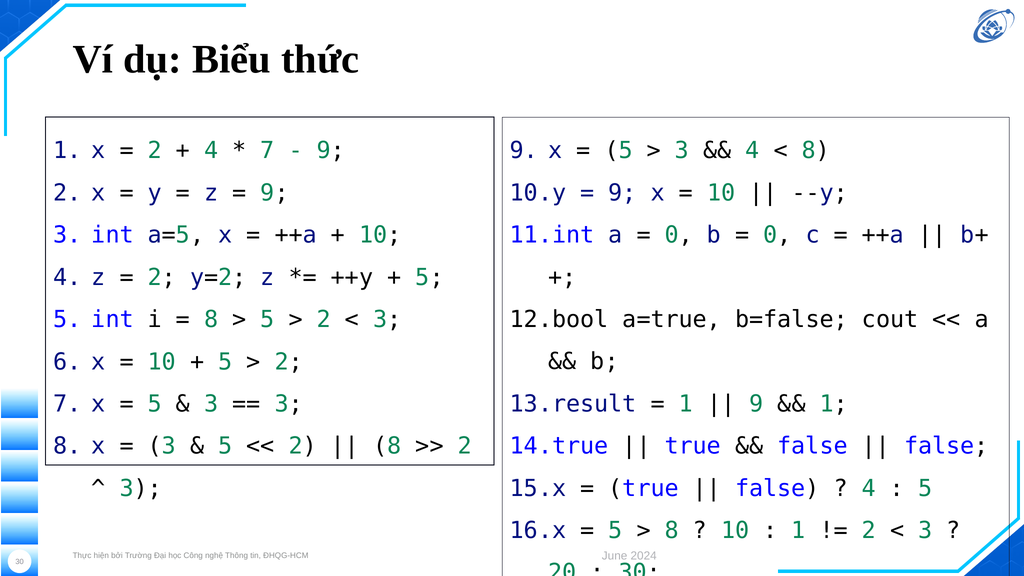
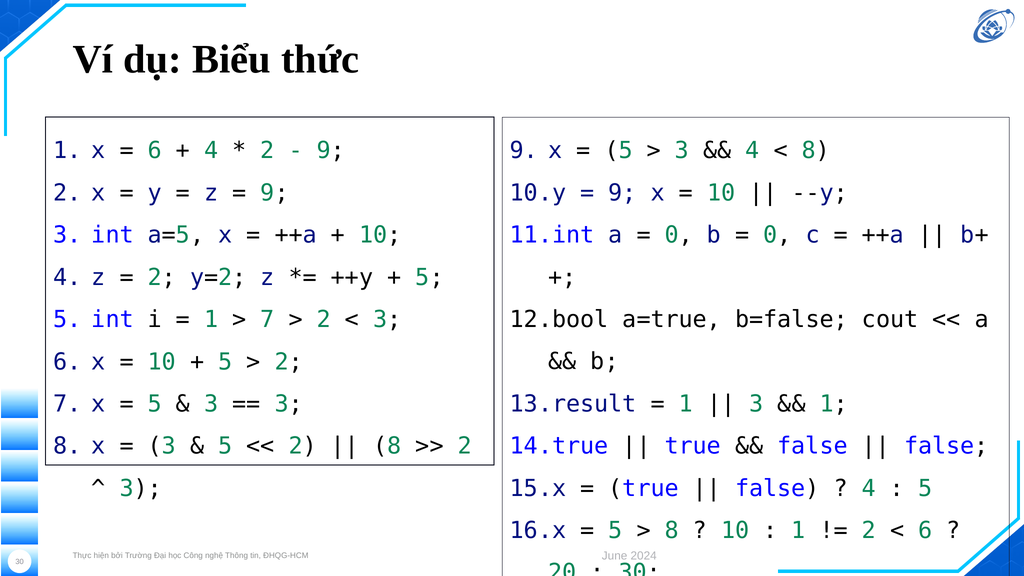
2 at (155, 151): 2 -> 6
7 at (268, 151): 7 -> 2
8 at (211, 320): 8 -> 1
5 at (267, 320): 5 -> 7
9 at (756, 404): 9 -> 3
3 at (925, 531): 3 -> 6
